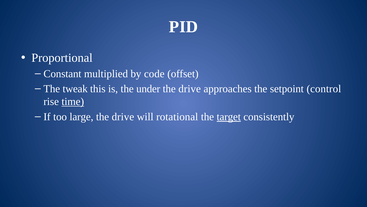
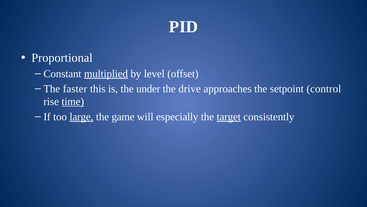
multiplied underline: none -> present
code: code -> level
tweak: tweak -> faster
large underline: none -> present
drive at (123, 116): drive -> game
rotational: rotational -> especially
